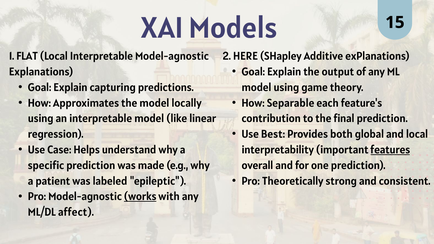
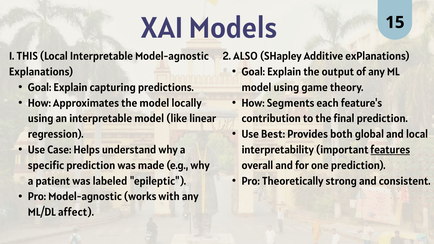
FLAT: FLAT -> THIS
HERE: HERE -> ALSO
Separable: Separable -> Segments
works underline: present -> none
